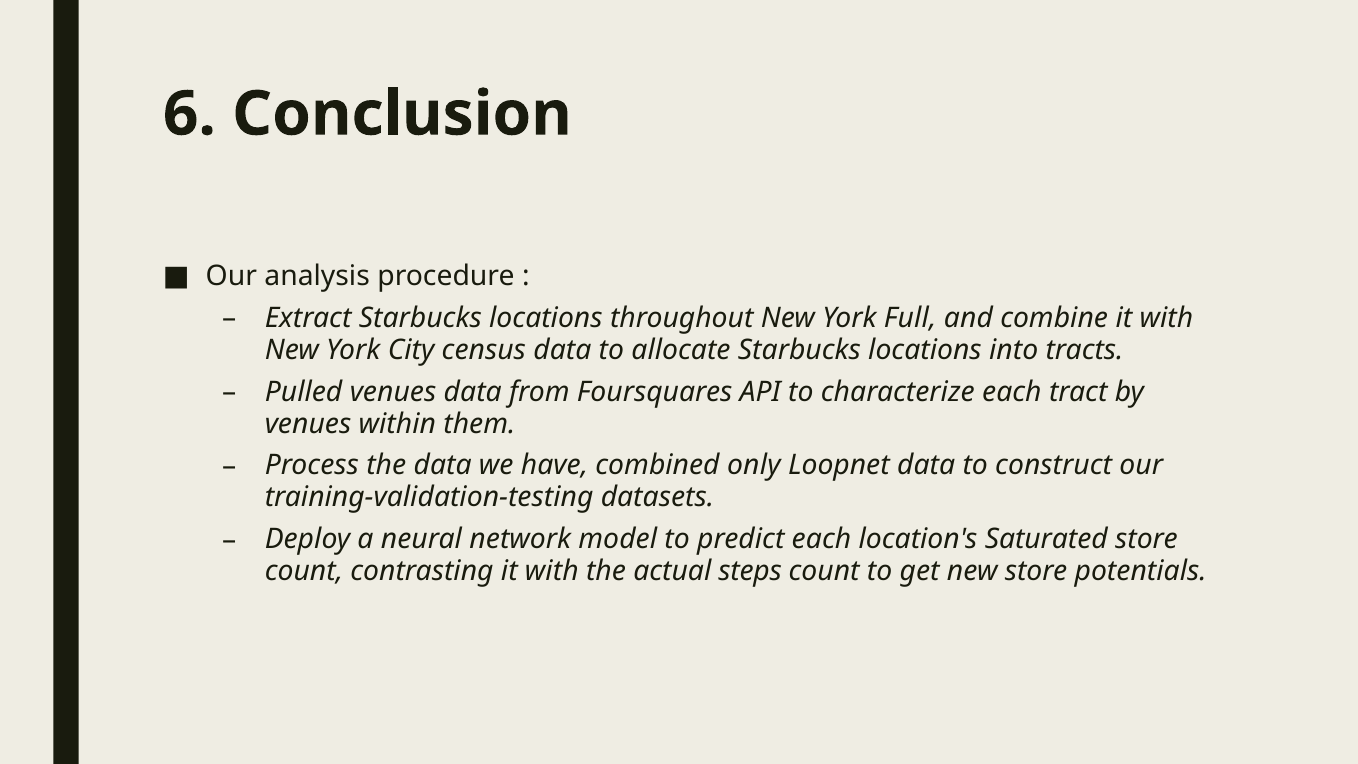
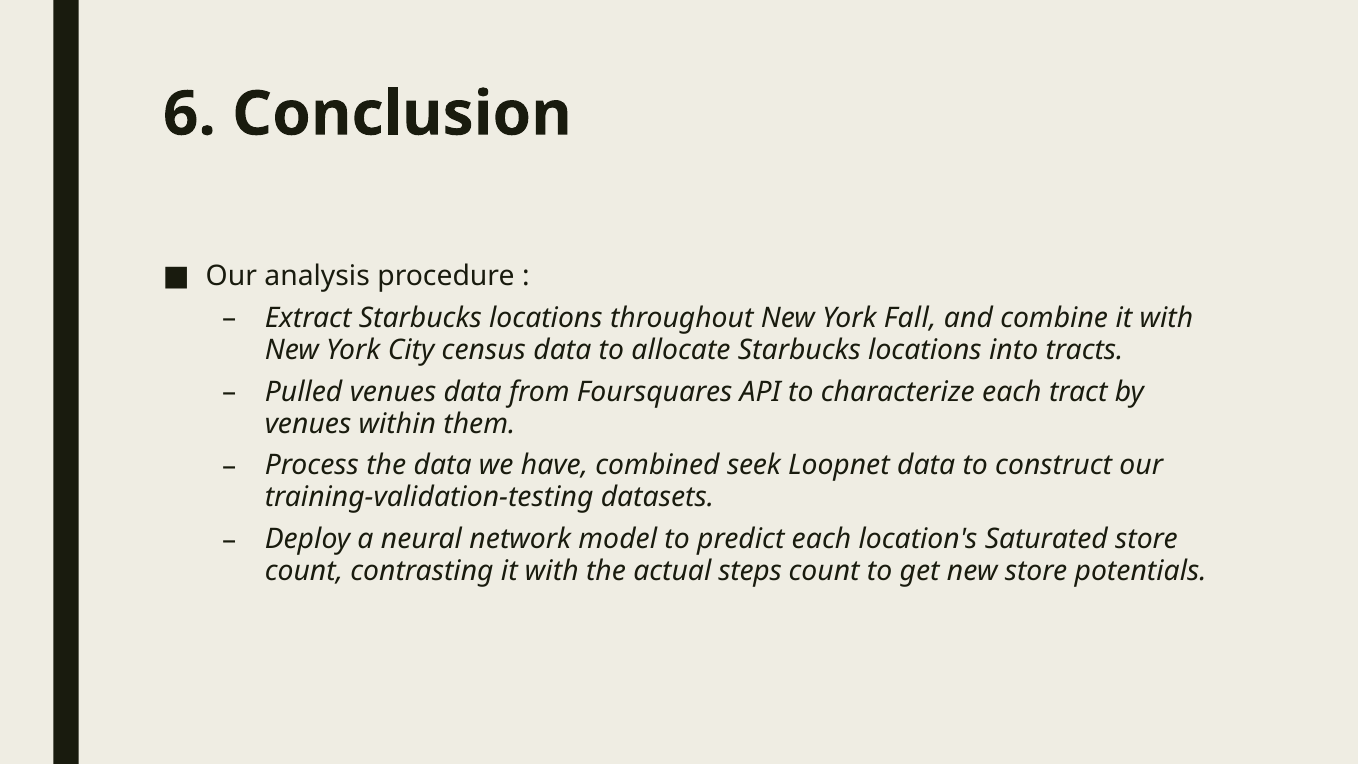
Full: Full -> Fall
only: only -> seek
